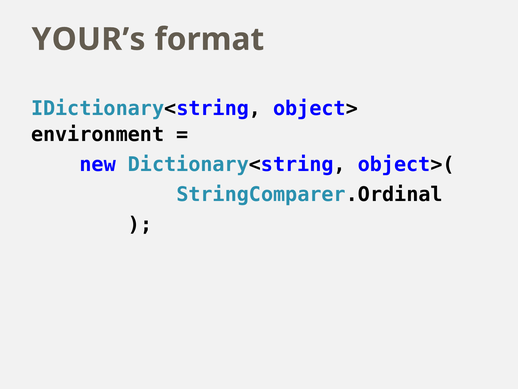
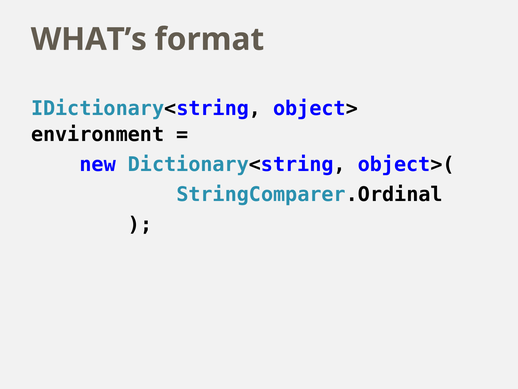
YOUR’s: YOUR’s -> WHAT’s
